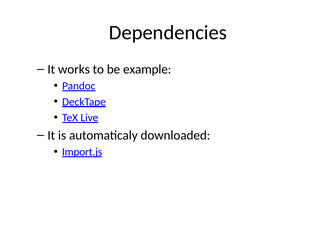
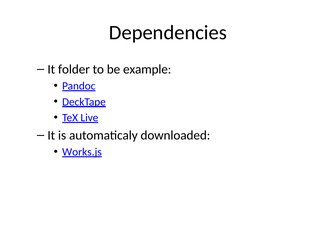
works: works -> folder
Import.js: Import.js -> Works.js
